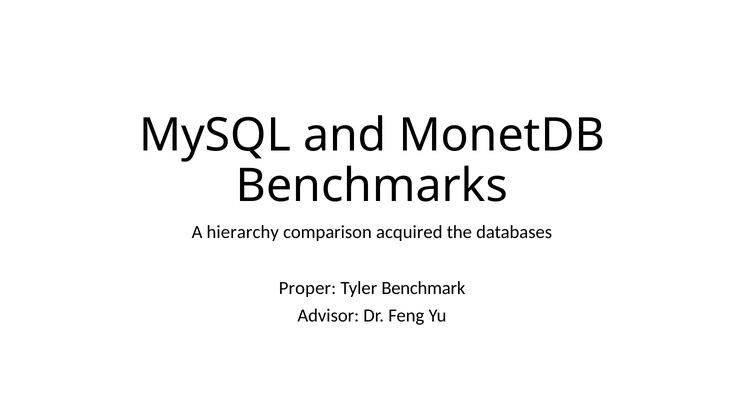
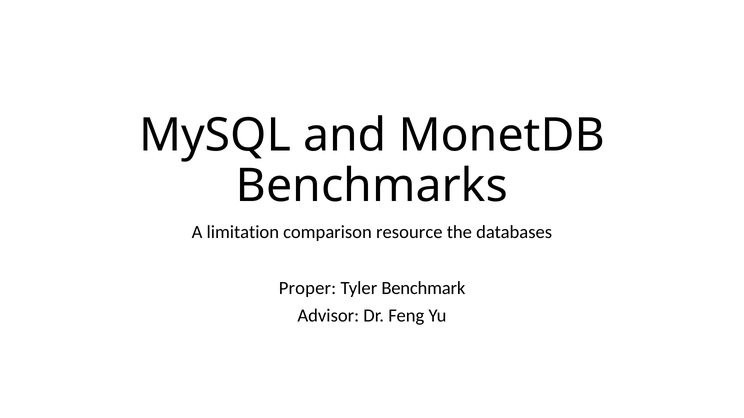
hierarchy: hierarchy -> limitation
acquired: acquired -> resource
